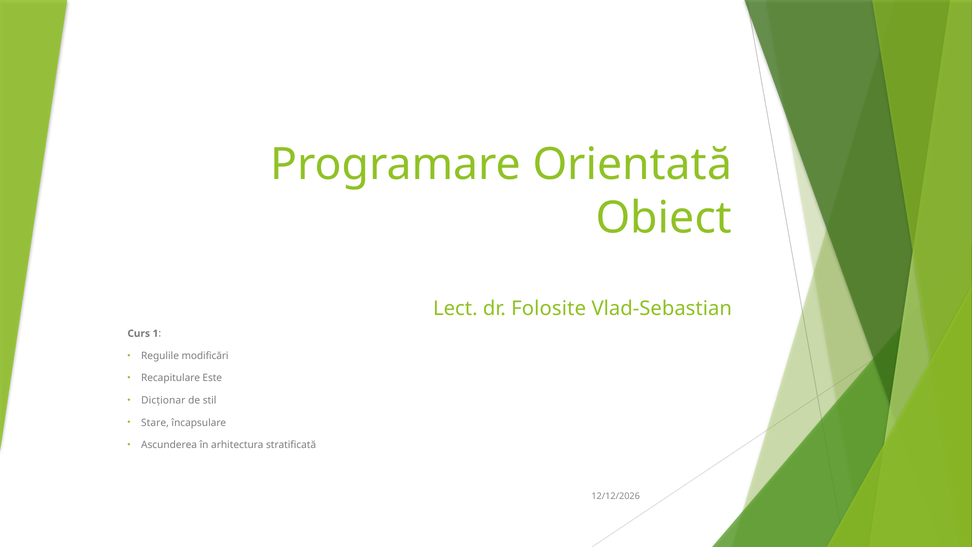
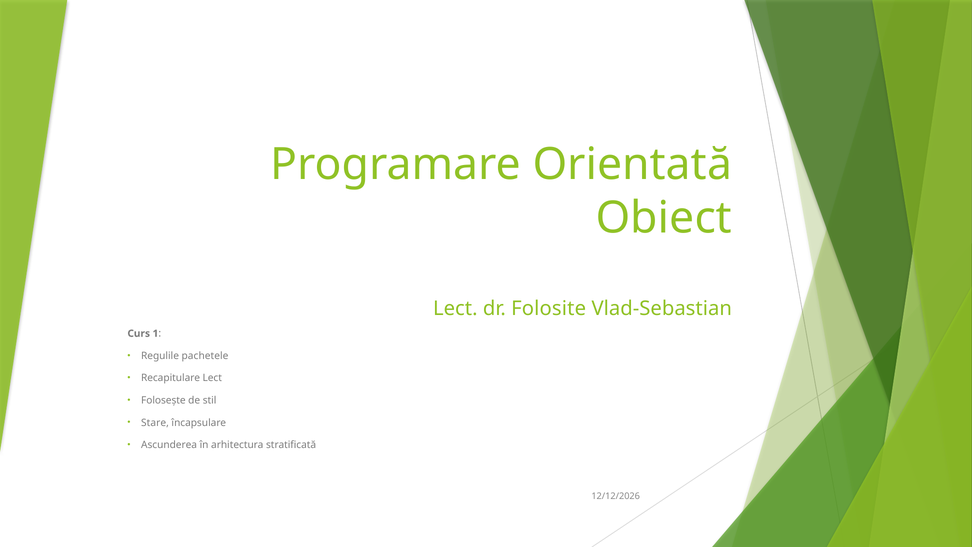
modificări: modificări -> pachetele
Recapitulare Este: Este -> Lect
Dicționar: Dicționar -> Folosește
